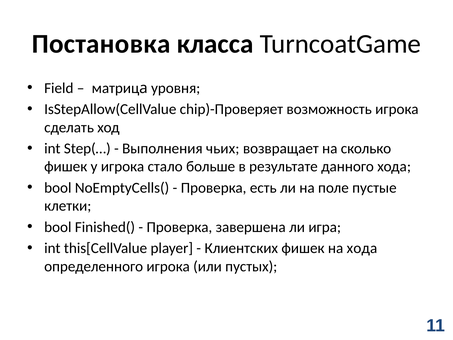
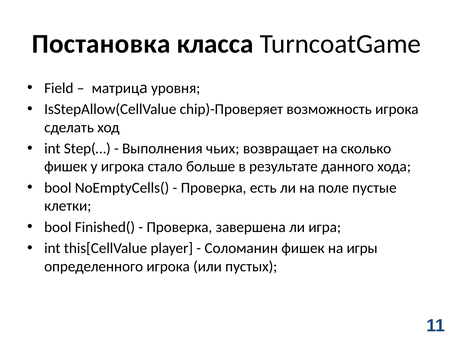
Клиентских: Клиентских -> Соломанин
на хода: хода -> игры
